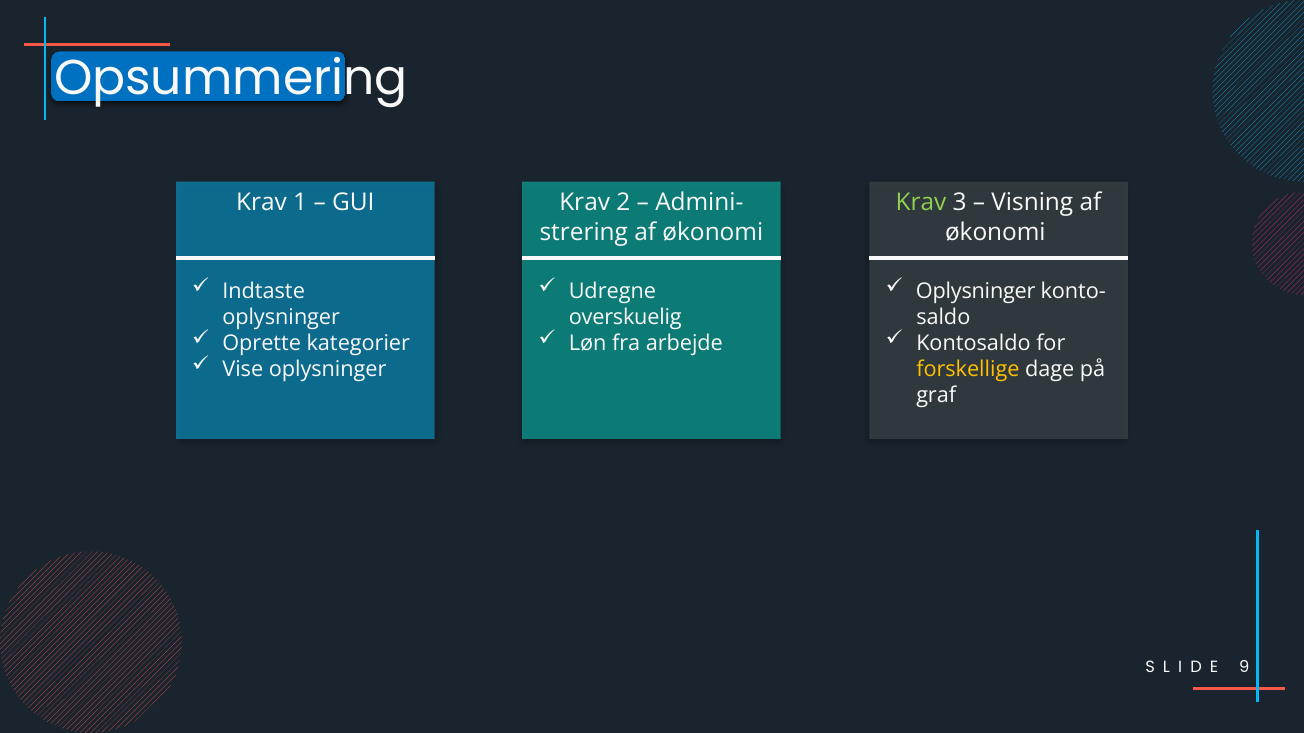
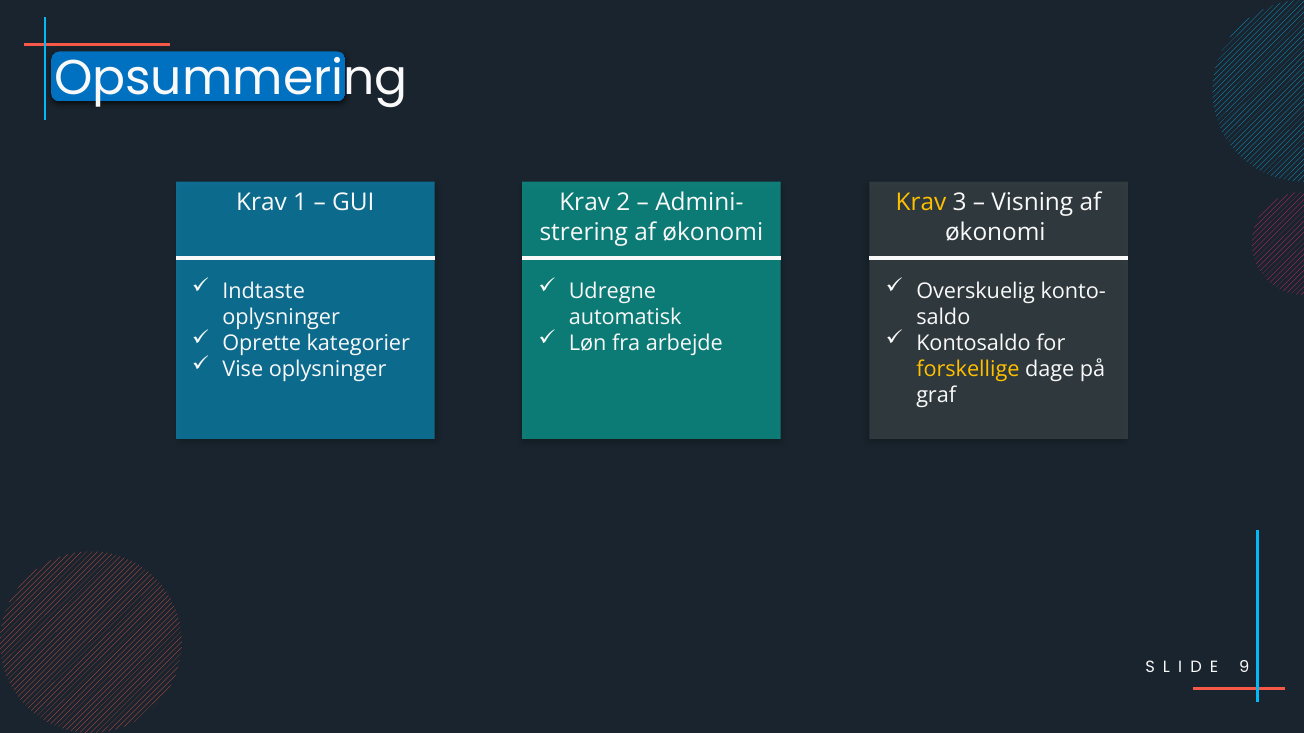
Krav at (921, 203) colour: light green -> yellow
Oplysninger at (976, 291): Oplysninger -> Overskuelig
overskuelig: overskuelig -> automatisk
